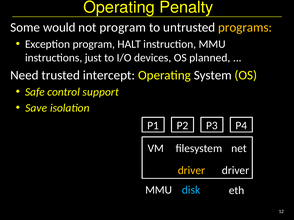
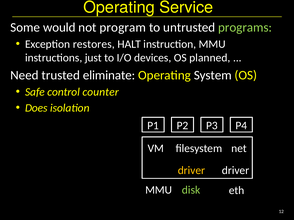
Penalty: Penalty -> Service
programs colour: yellow -> light green
Exception program: program -> restores
intercept: intercept -> eliminate
support: support -> counter
Save: Save -> Does
disk colour: light blue -> light green
